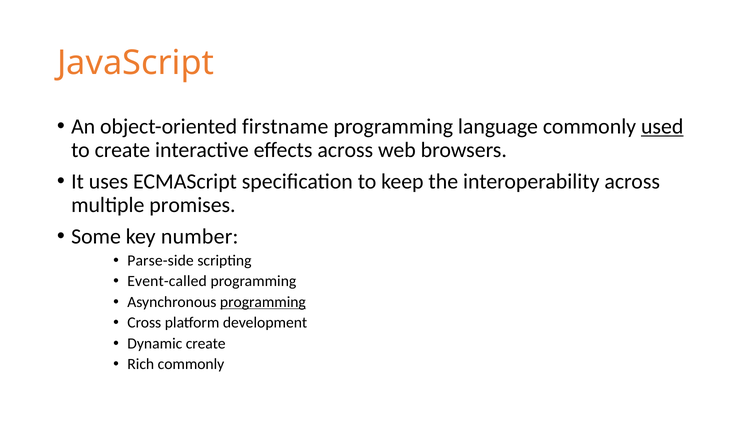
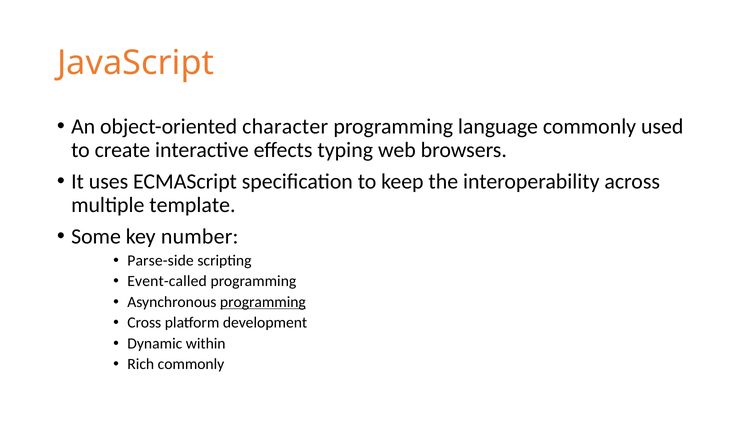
firstname: firstname -> character
used underline: present -> none
effects across: across -> typing
promises: promises -> template
Dynamic create: create -> within
